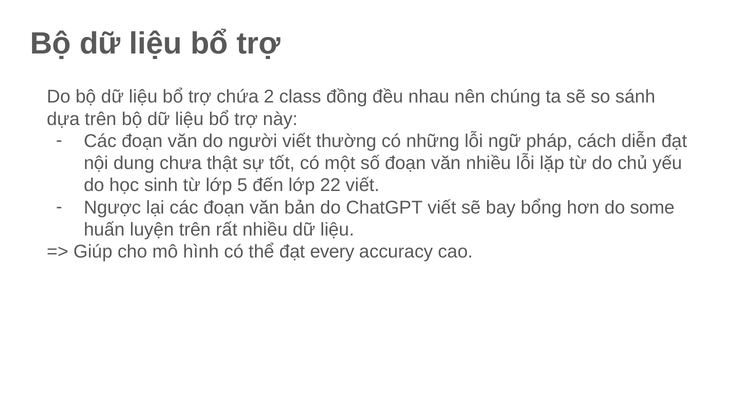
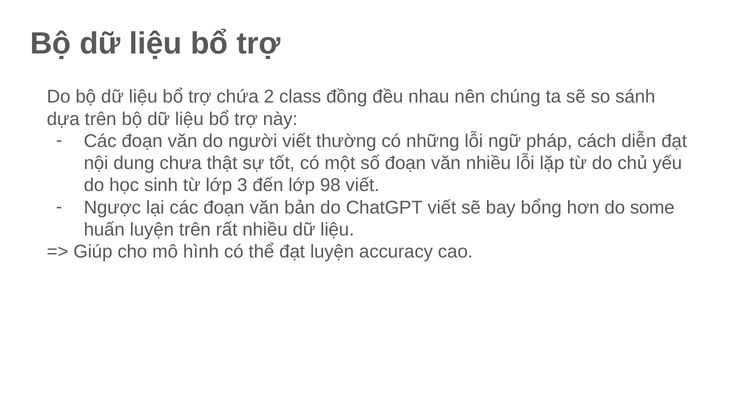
5: 5 -> 3
22: 22 -> 98
đạt every: every -> luyện
